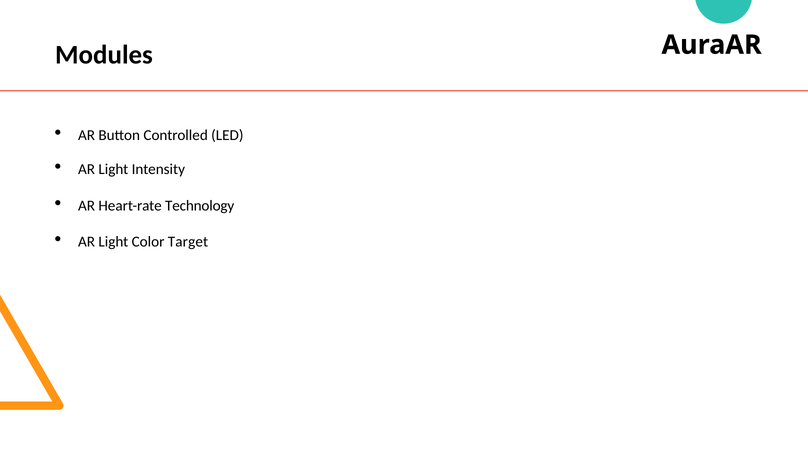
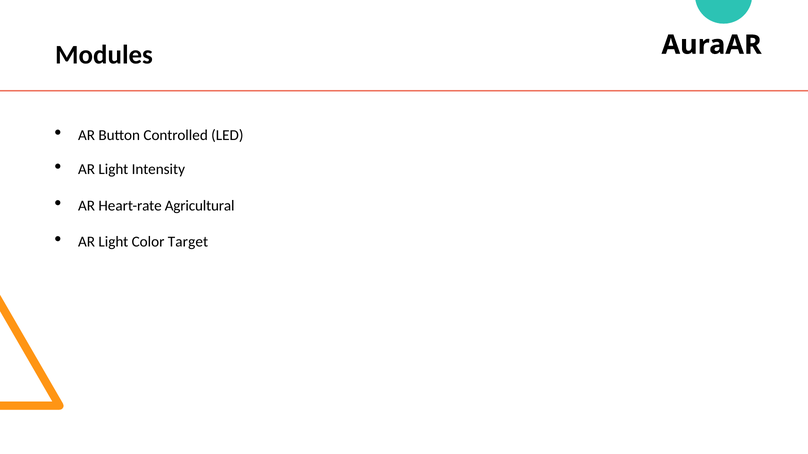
Technology: Technology -> Agricultural
